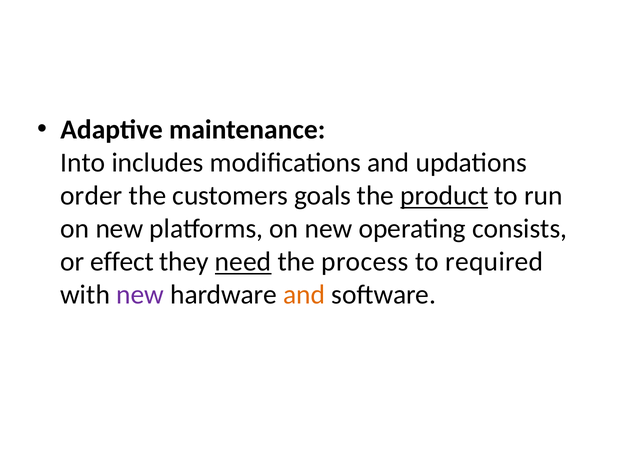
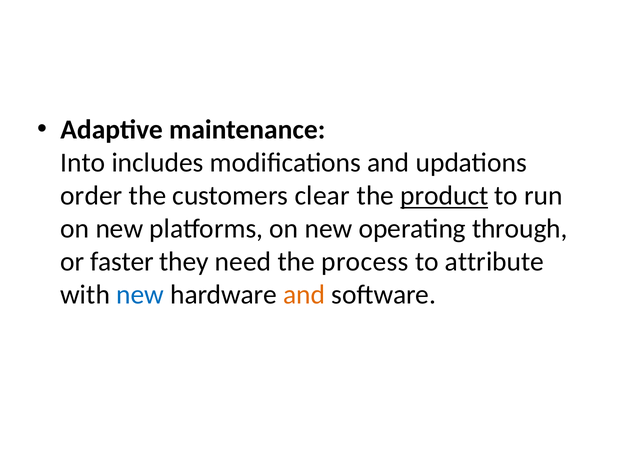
goals: goals -> clear
consists: consists -> through
effect: effect -> faster
need underline: present -> none
required: required -> attribute
new at (140, 295) colour: purple -> blue
